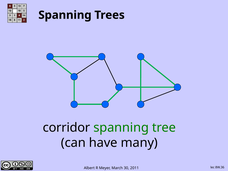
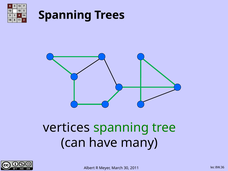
corridor: corridor -> vertices
